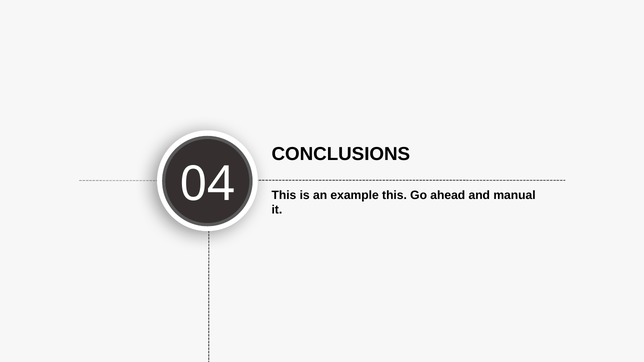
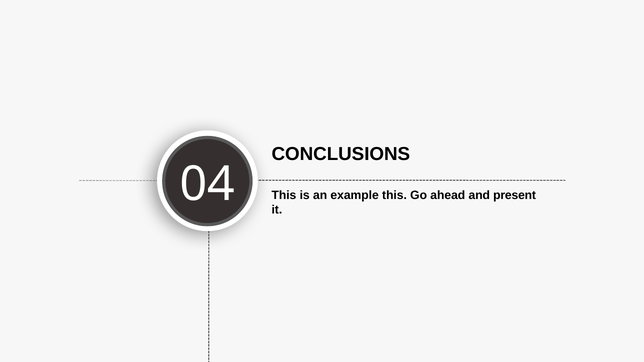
manual: manual -> present
